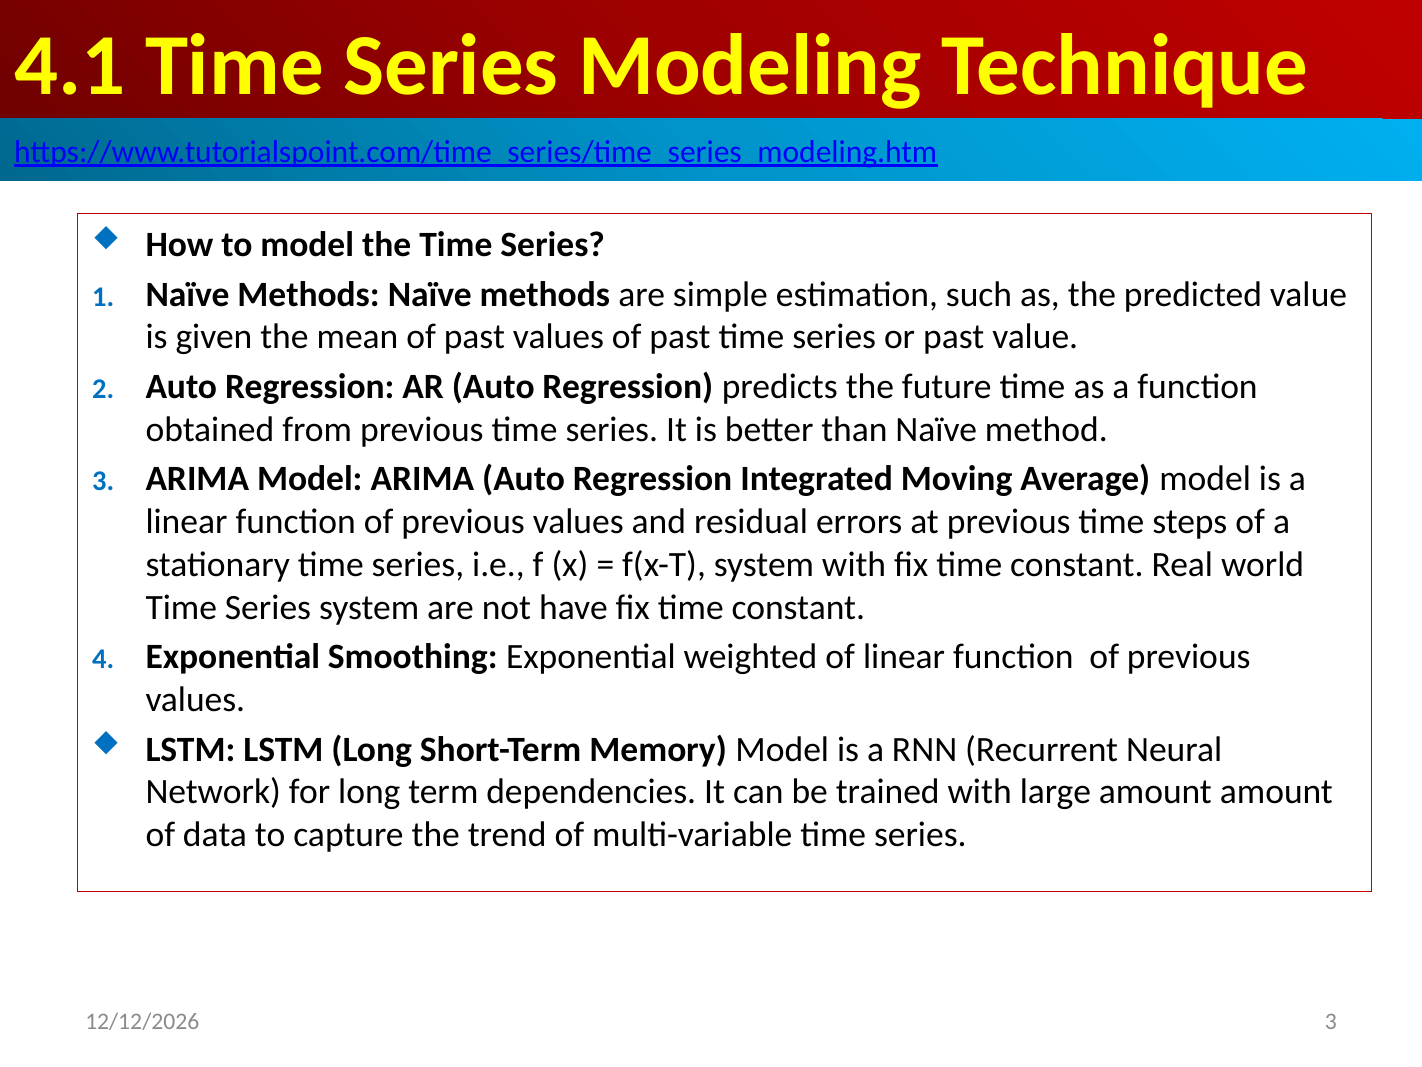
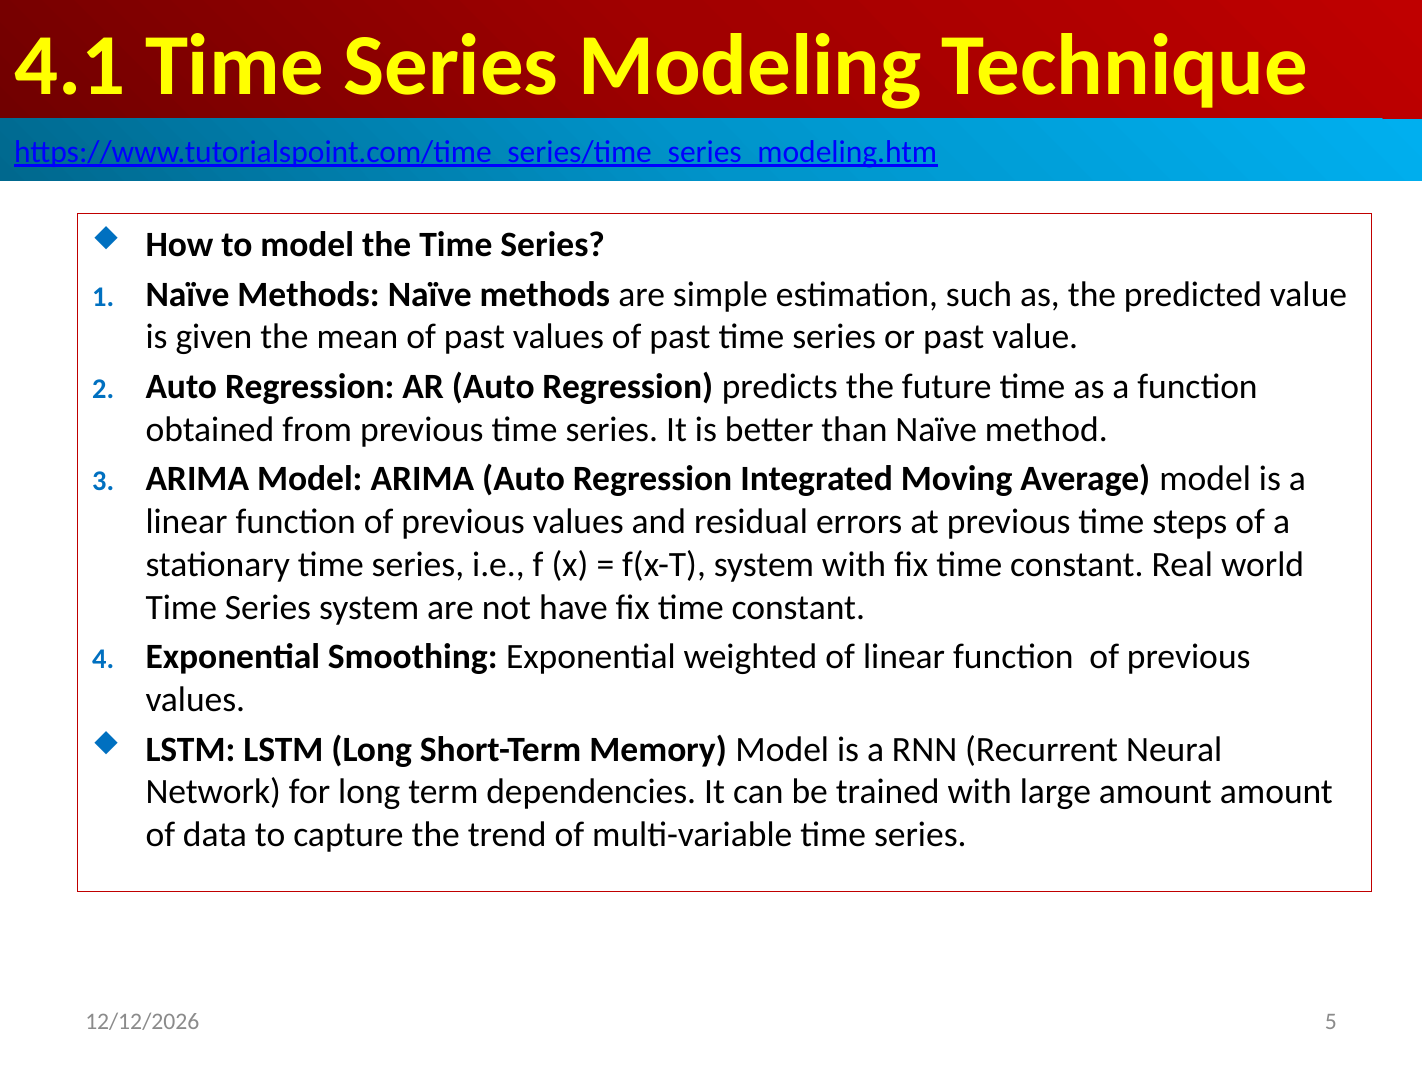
3 at (1331, 1021): 3 -> 5
